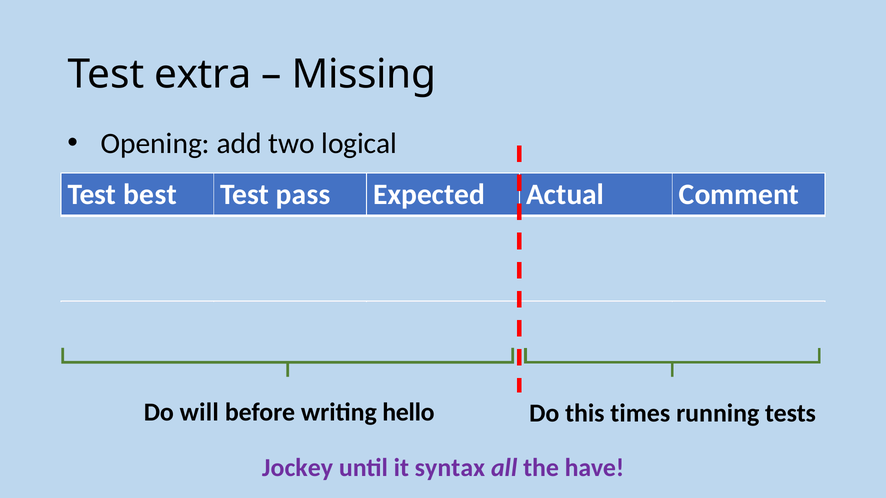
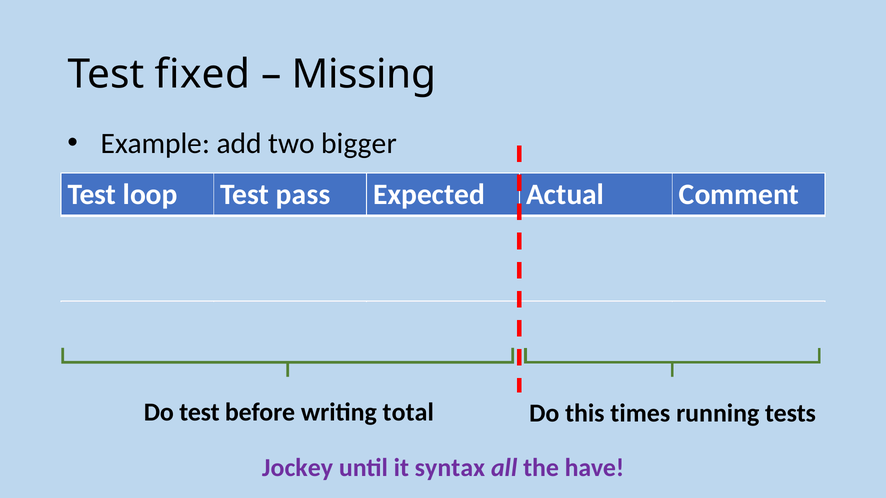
extra: extra -> fixed
Opening: Opening -> Example
logical: logical -> bigger
best: best -> loop
Do will: will -> test
hello: hello -> total
